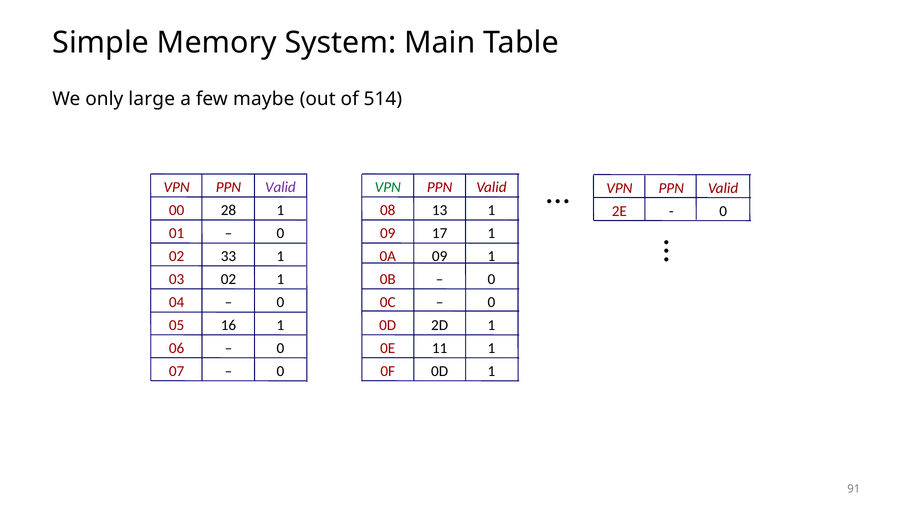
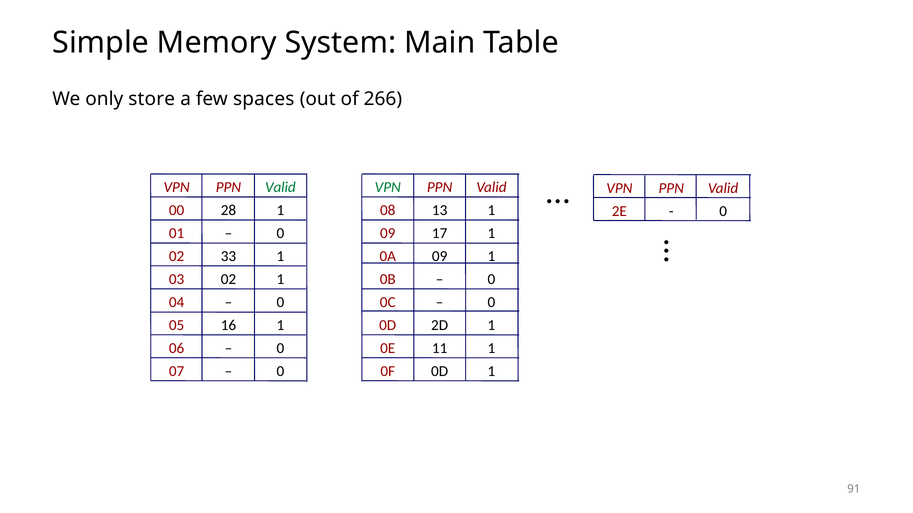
large: large -> store
maybe: maybe -> spaces
514: 514 -> 266
Valid at (280, 188) colour: purple -> green
